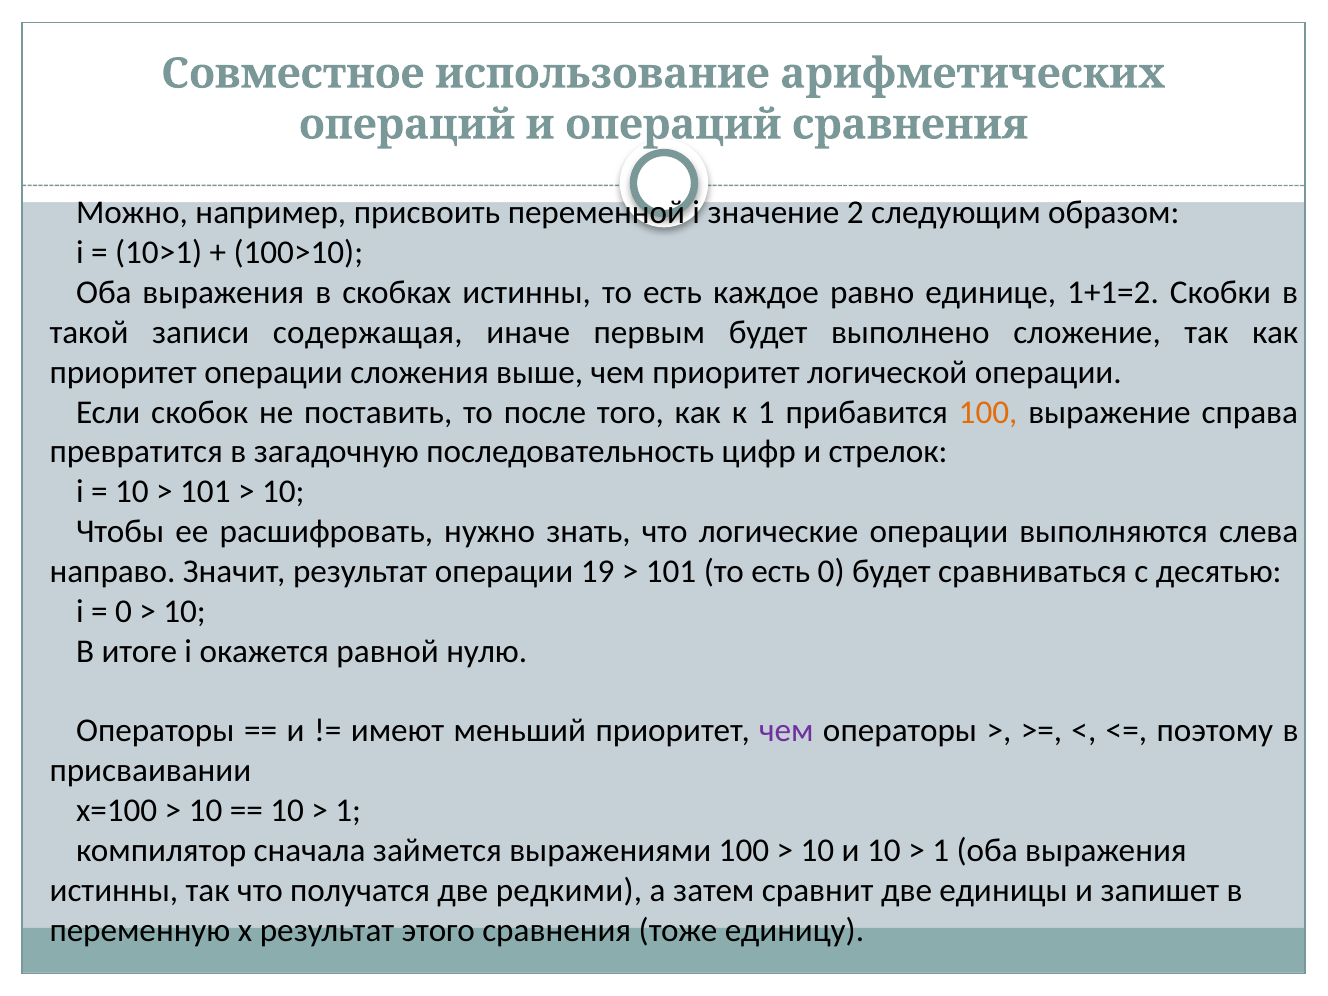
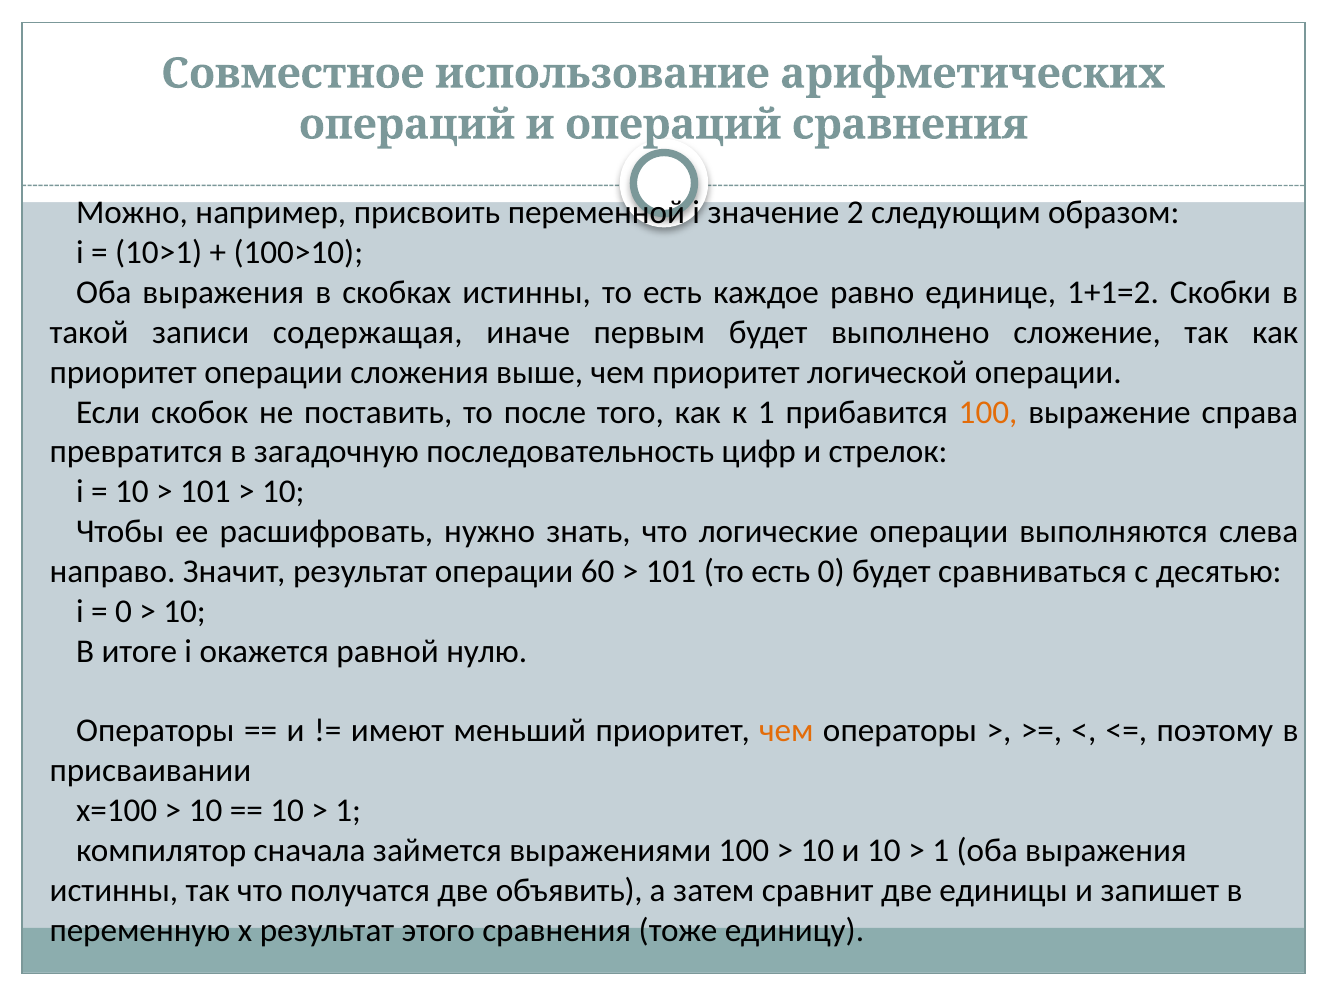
19: 19 -> 60
чем at (786, 731) colour: purple -> orange
редкими: редкими -> объявить
